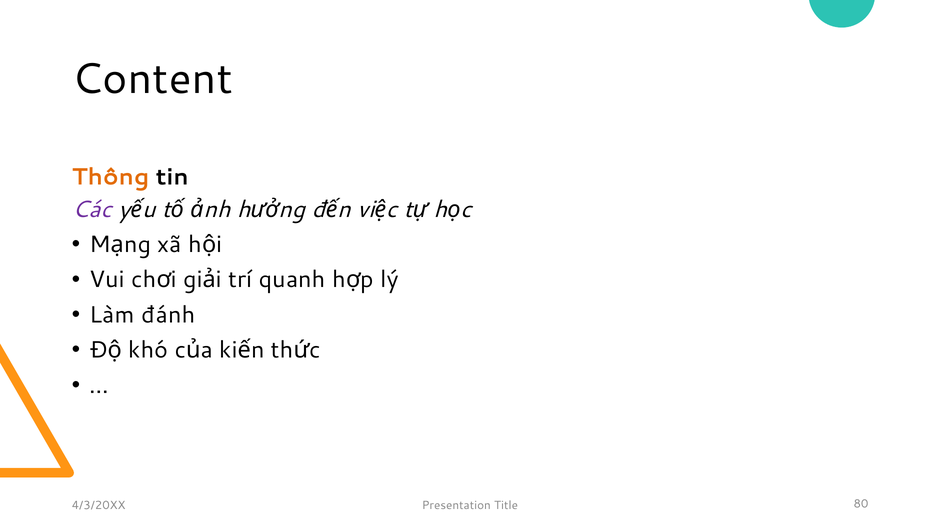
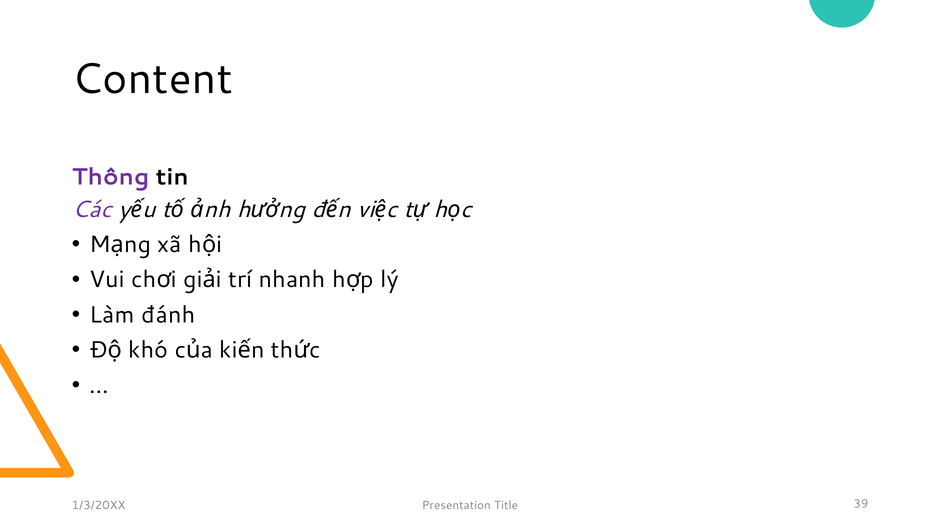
Thông colour: orange -> purple
quanh: quanh -> nhanh
4/3/20XX: 4/3/20XX -> 1/3/20XX
80: 80 -> 39
